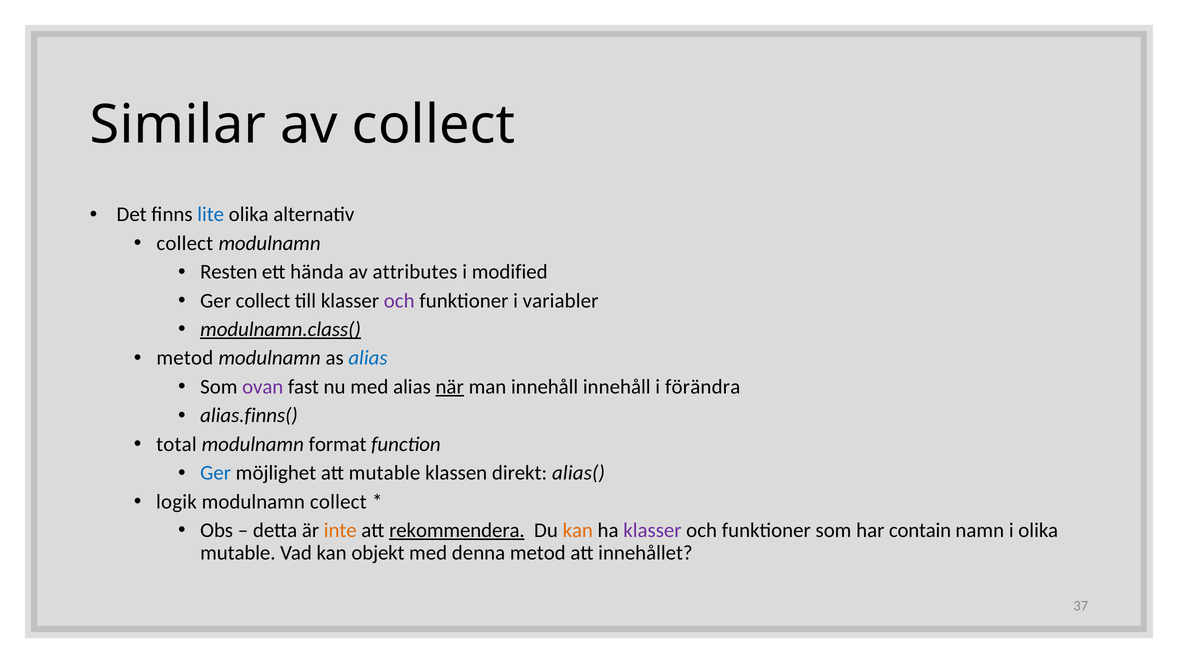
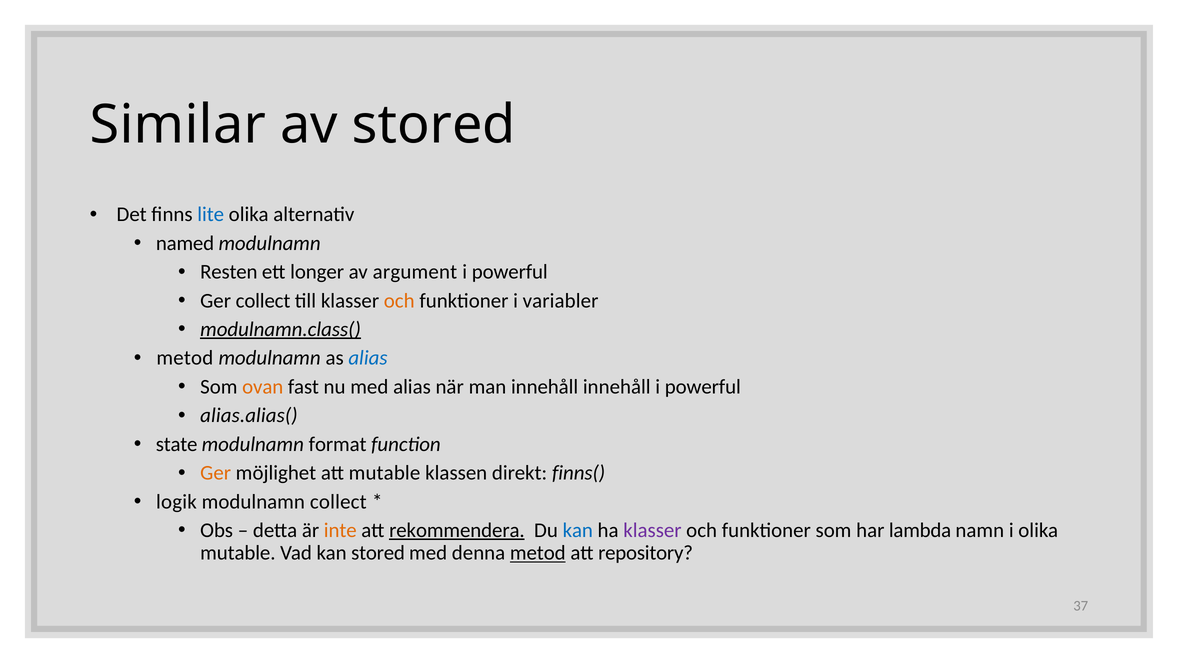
av collect: collect -> stored
collect at (185, 243): collect -> named
hända: hända -> longer
attributes: attributes -> argument
modified at (510, 272): modified -> powerful
och at (399, 300) colour: purple -> orange
ovan colour: purple -> orange
när underline: present -> none
innehåll i förändra: förändra -> powerful
alias.finns(: alias.finns( -> alias.alias(
total: total -> state
Ger at (216, 473) colour: blue -> orange
alias(: alias( -> finns(
kan at (578, 530) colour: orange -> blue
contain: contain -> lambda
kan objekt: objekt -> stored
metod at (538, 553) underline: none -> present
innehållet: innehållet -> repository
